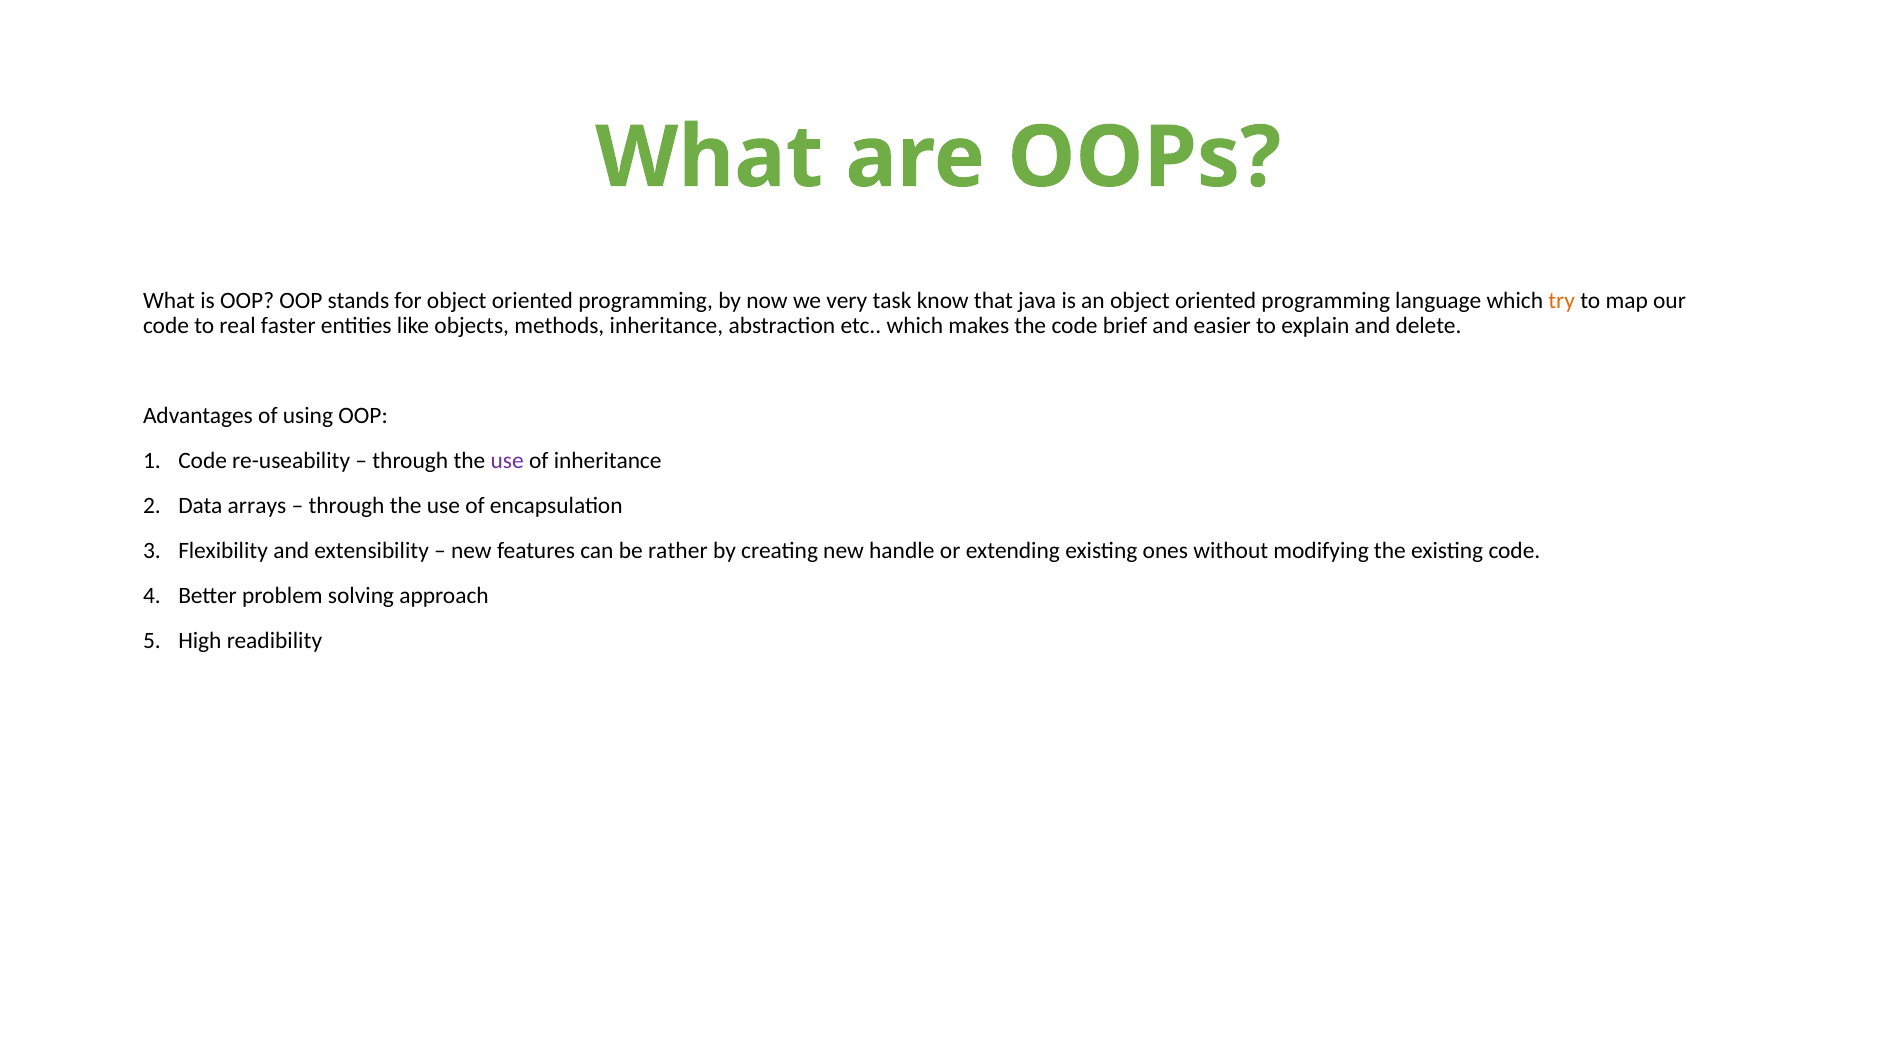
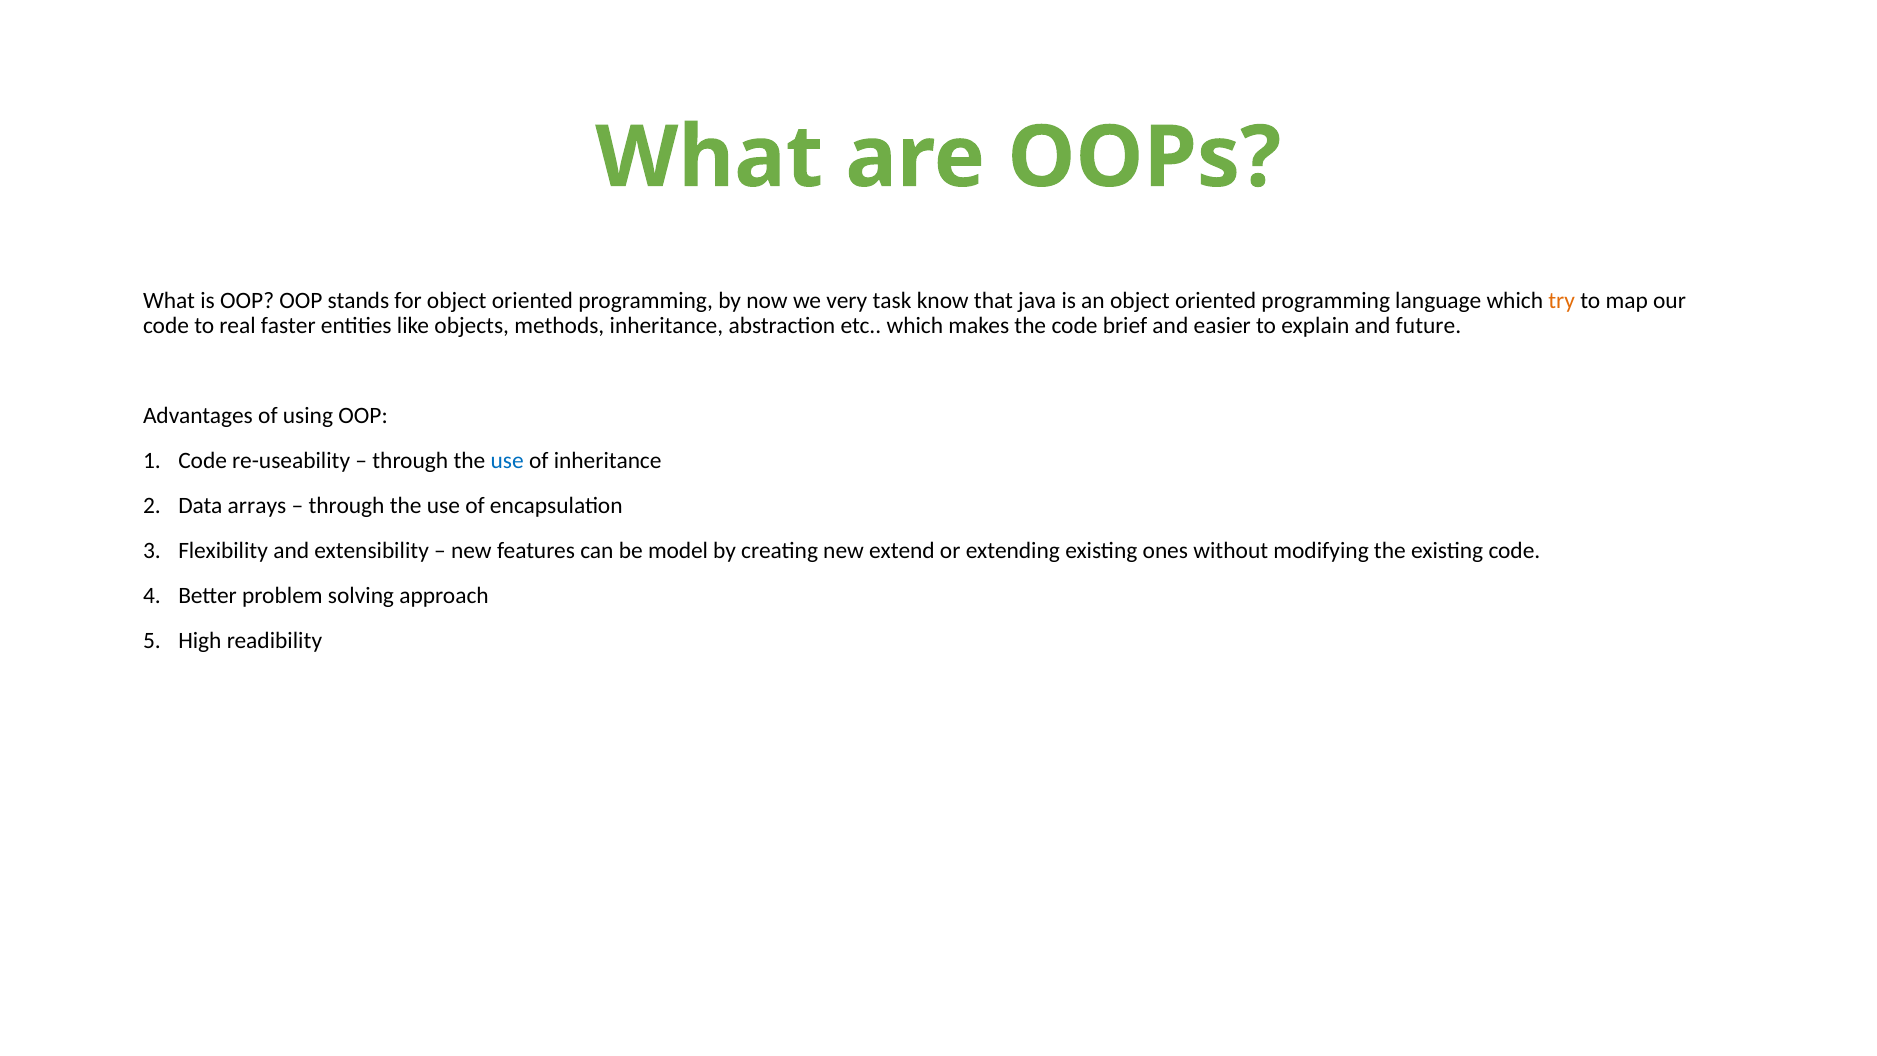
delete: delete -> future
use at (507, 461) colour: purple -> blue
rather: rather -> model
handle: handle -> extend
